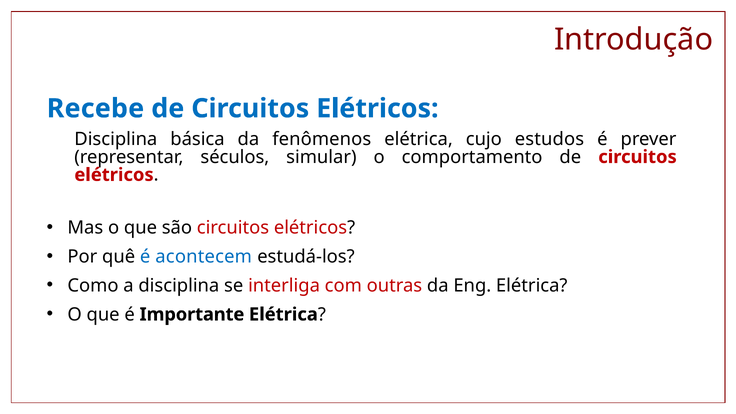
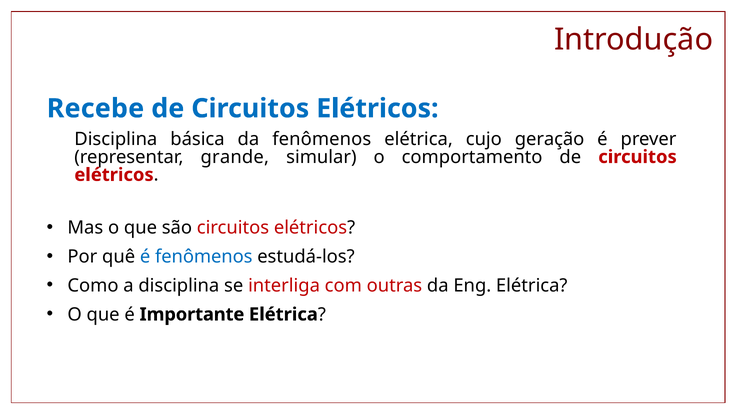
estudos: estudos -> geração
séculos: séculos -> grande
é acontecem: acontecem -> fenômenos
